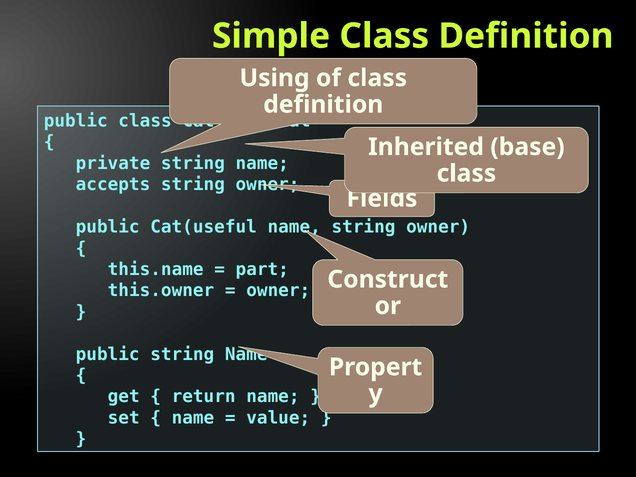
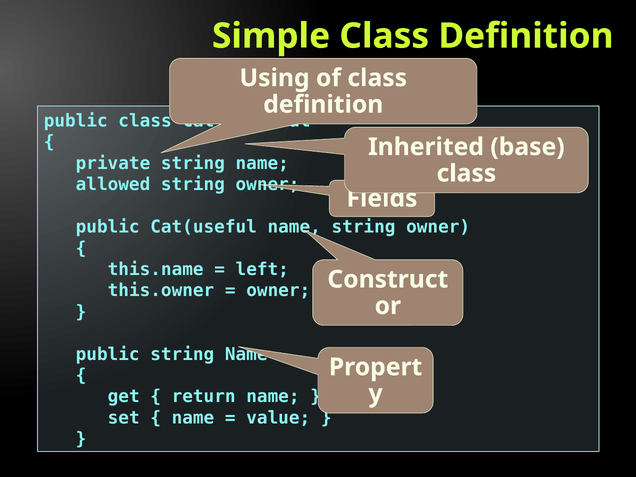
accepts: accepts -> allowed
part: part -> left
